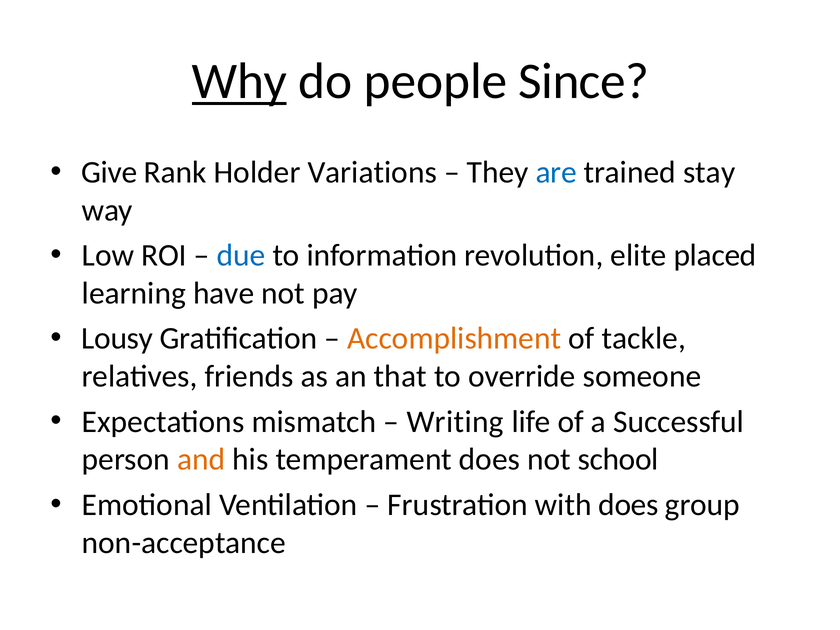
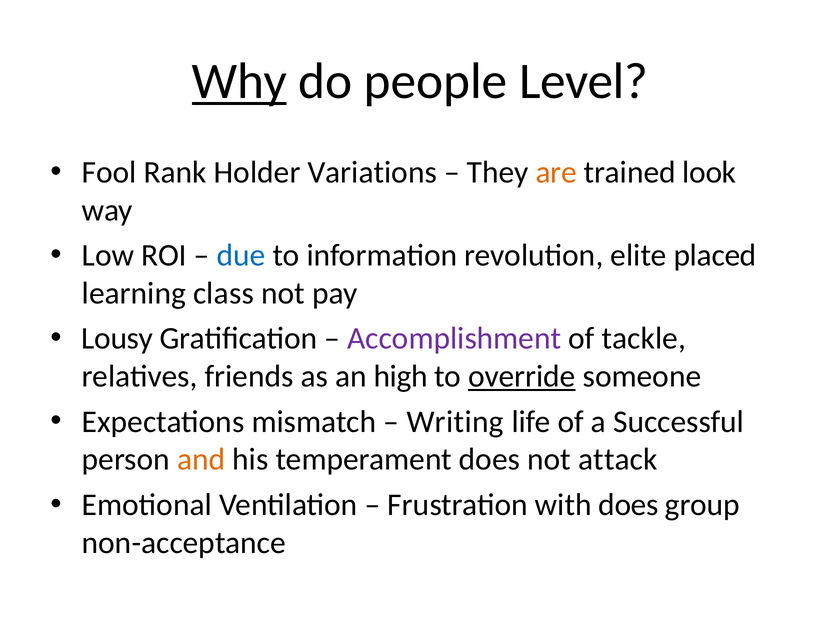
Since: Since -> Level
Give: Give -> Fool
are colour: blue -> orange
stay: stay -> look
have: have -> class
Accomplishment colour: orange -> purple
that: that -> high
override underline: none -> present
school: school -> attack
